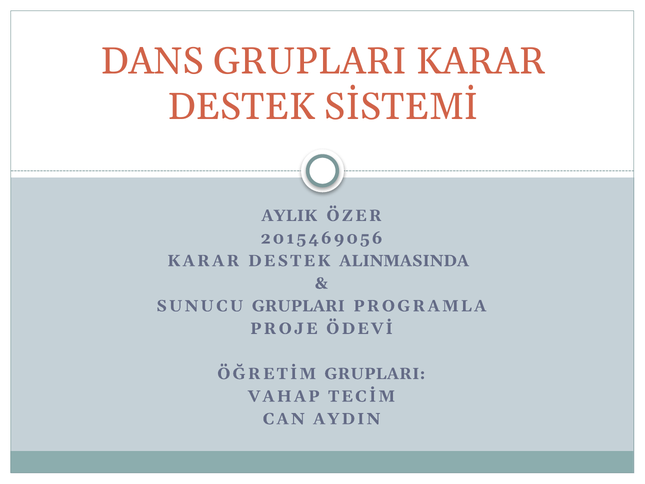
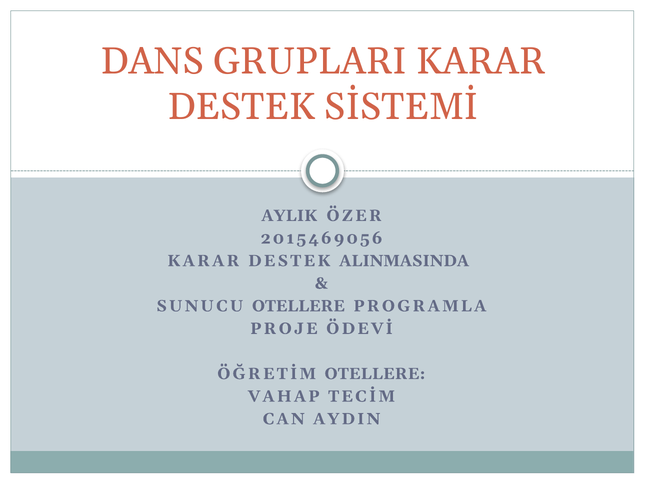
SUNUCU GRUPLARI: GRUPLARI -> OTELLERE
ÖĞRETİM GRUPLARI: GRUPLARI -> OTELLERE
